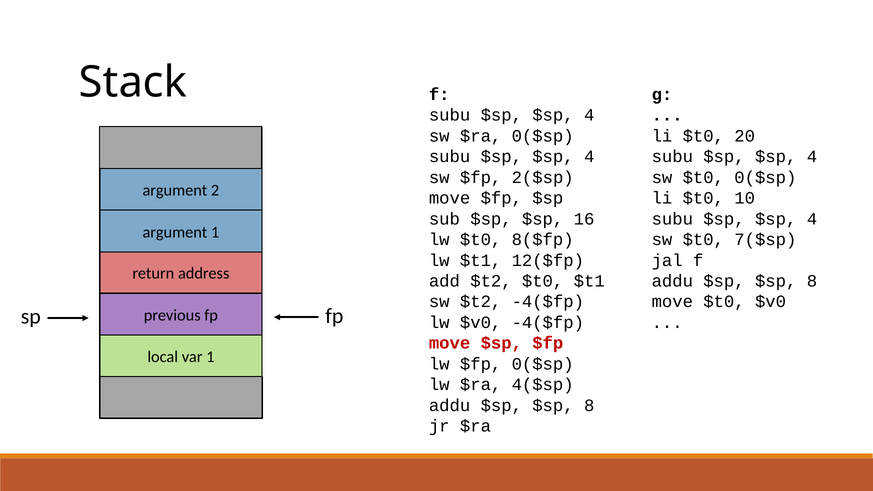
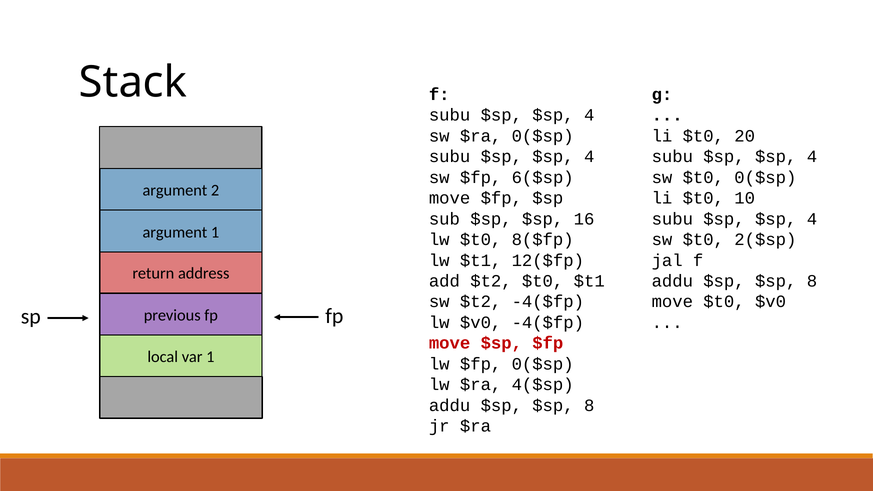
2($sp: 2($sp -> 6($sp
7($sp: 7($sp -> 2($sp
